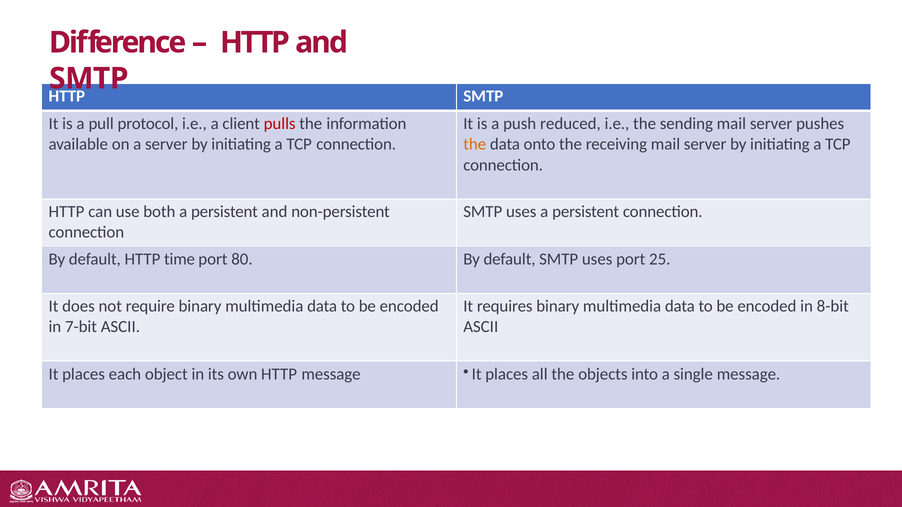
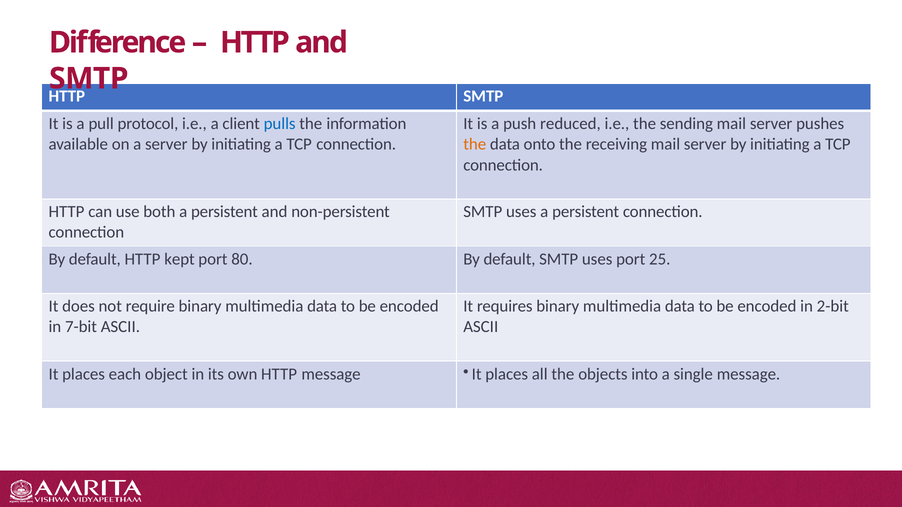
pulls colour: red -> blue
time: time -> kept
8-bit: 8-bit -> 2-bit
